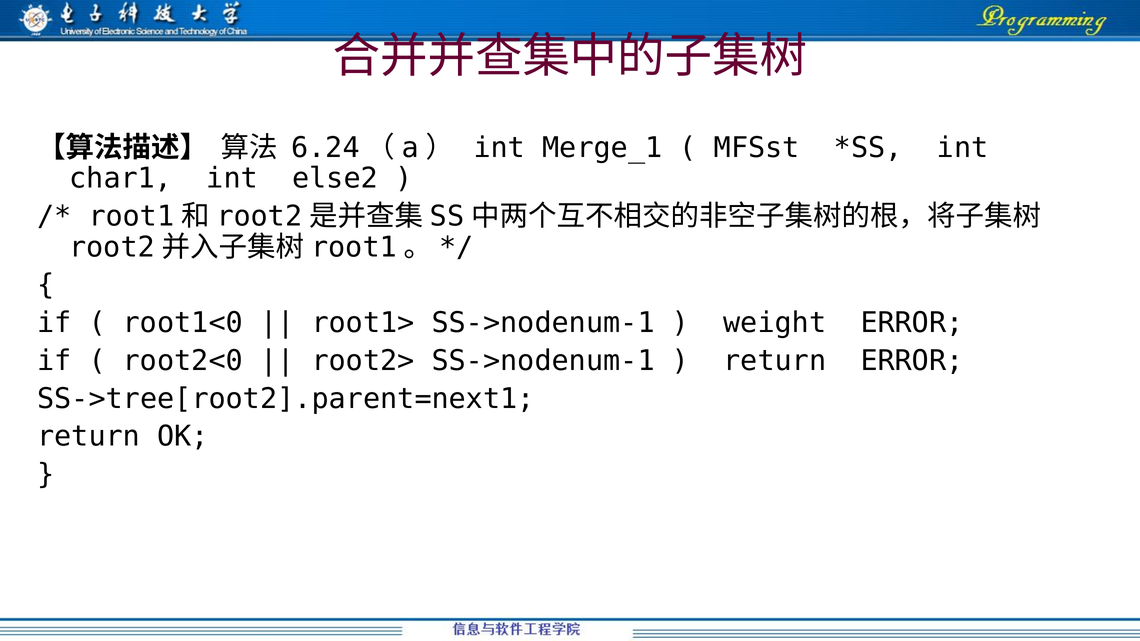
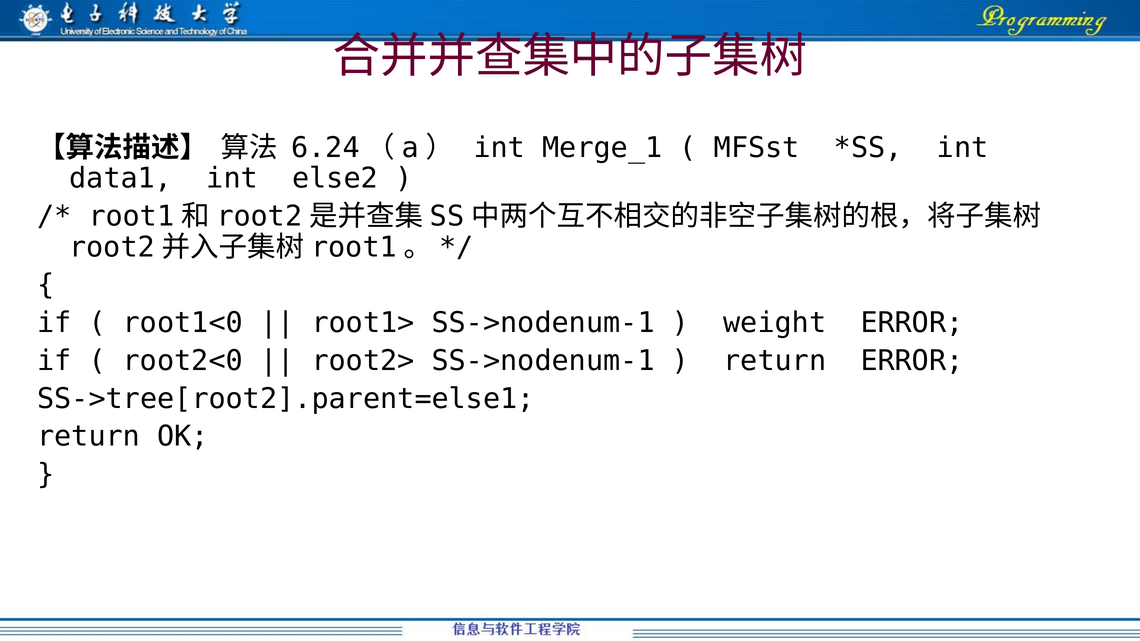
char1: char1 -> data1
SS->tree[root2].parent=next1: SS->tree[root2].parent=next1 -> SS->tree[root2].parent=else1
